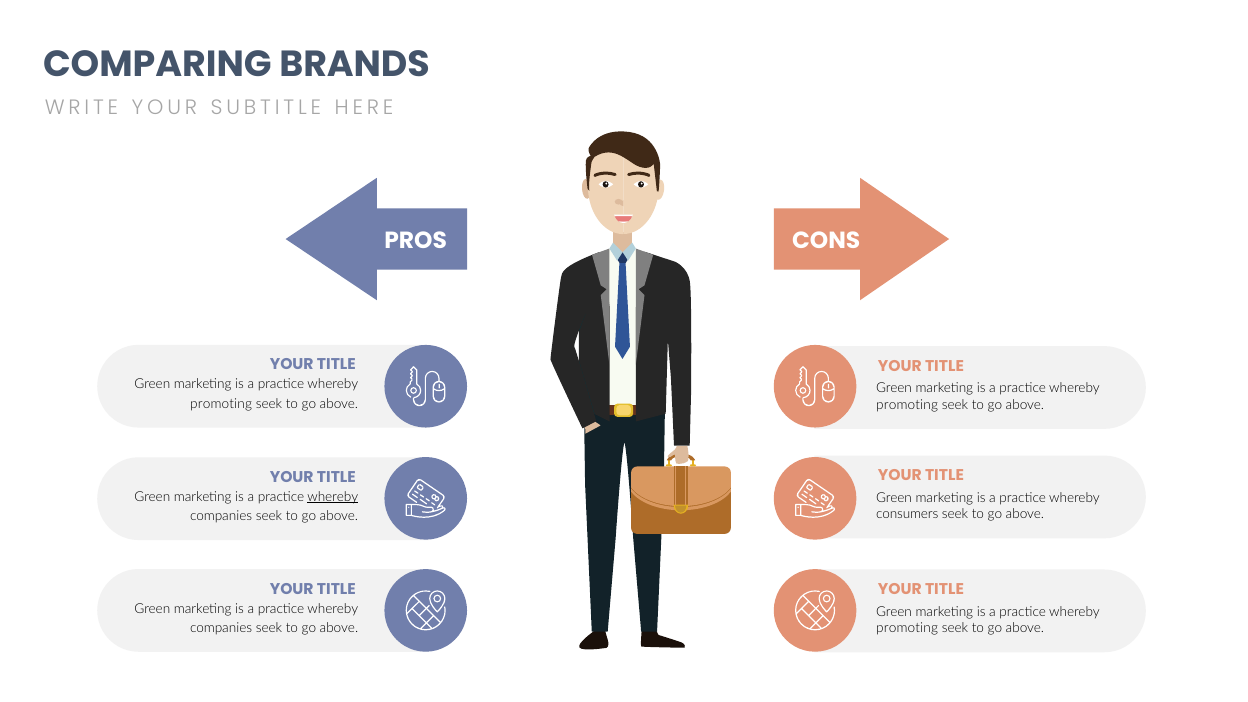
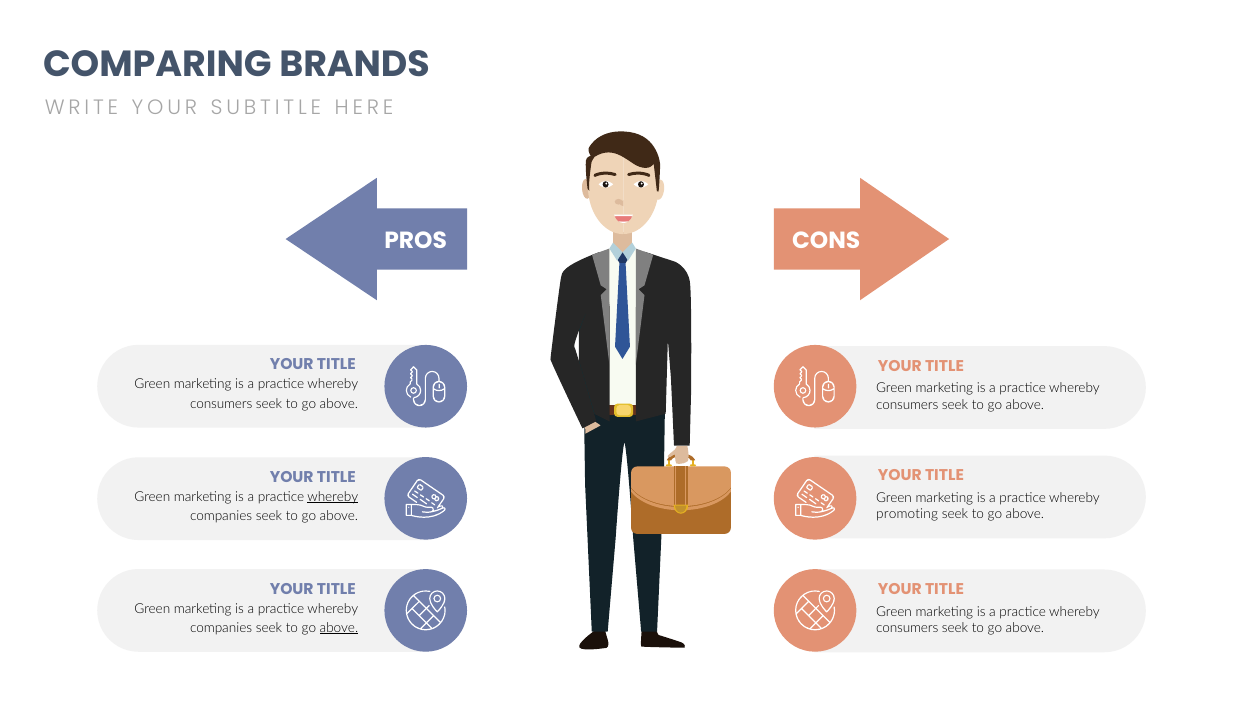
promoting at (221, 404): promoting -> consumers
promoting at (907, 405): promoting -> consumers
consumers: consumers -> promoting
above at (339, 628) underline: none -> present
promoting at (907, 628): promoting -> consumers
